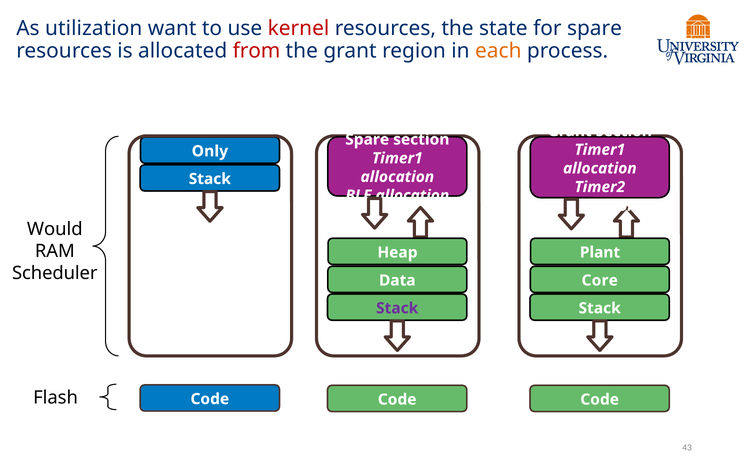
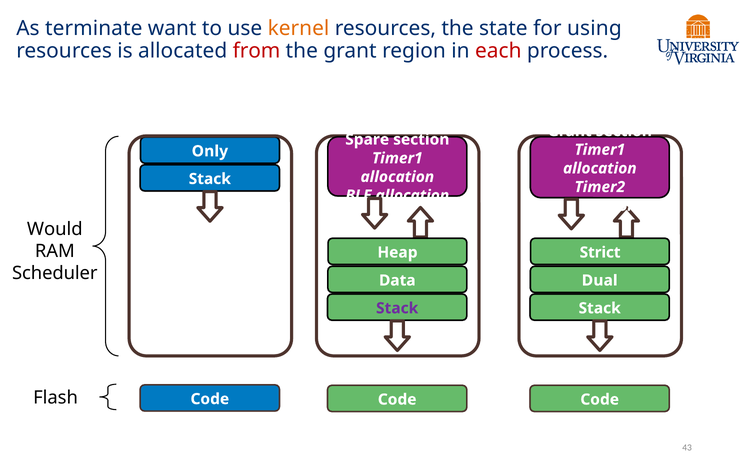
utilization: utilization -> terminate
kernel colour: red -> orange
for spare: spare -> using
each colour: orange -> red
Plant: Plant -> Strict
Core: Core -> Dual
